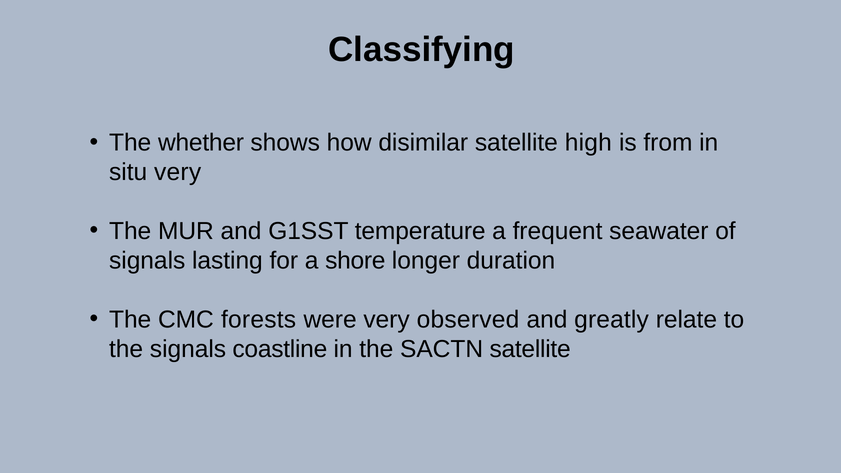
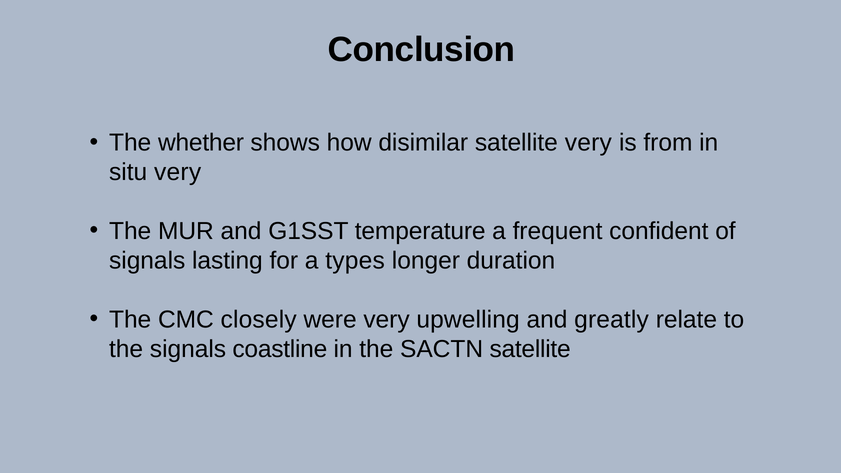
Classifying: Classifying -> Conclusion
satellite high: high -> very
seawater: seawater -> confident
shore: shore -> types
forests: forests -> closely
observed: observed -> upwelling
